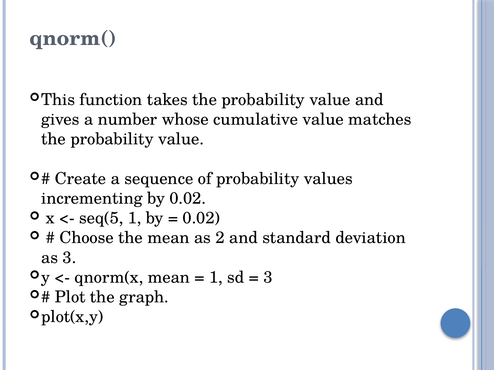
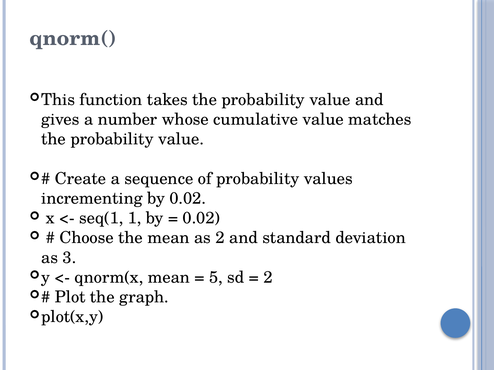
seq(5: seq(5 -> seq(1
1 at (216, 278): 1 -> 5
3 at (268, 278): 3 -> 2
